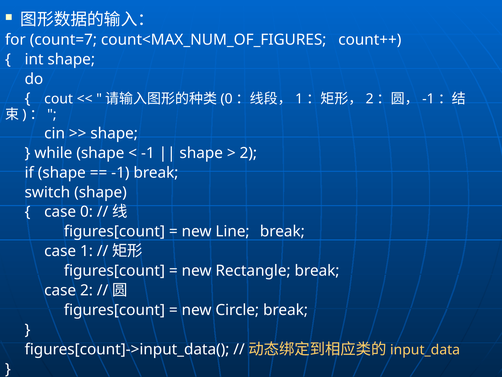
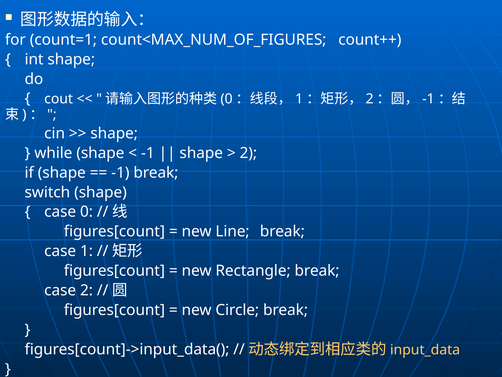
count=7: count=7 -> count=1
